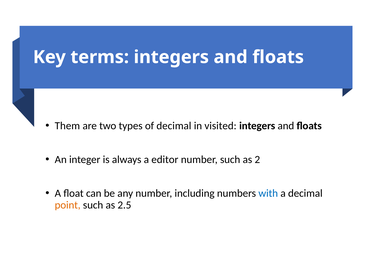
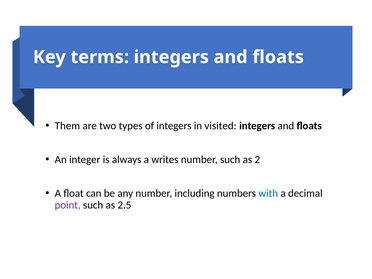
of decimal: decimal -> integers
editor: editor -> writes
point colour: orange -> purple
